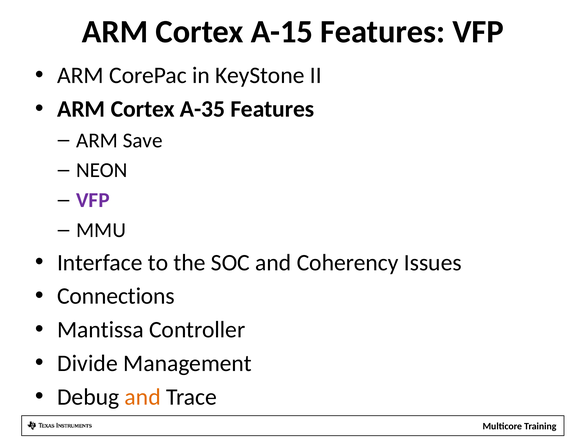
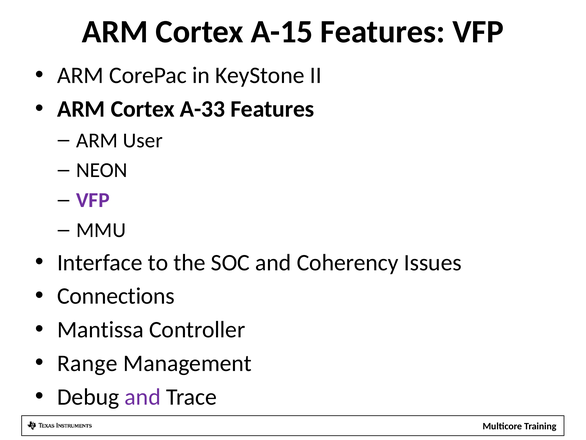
A-35: A-35 -> A-33
Save: Save -> User
Divide: Divide -> Range
and at (143, 396) colour: orange -> purple
